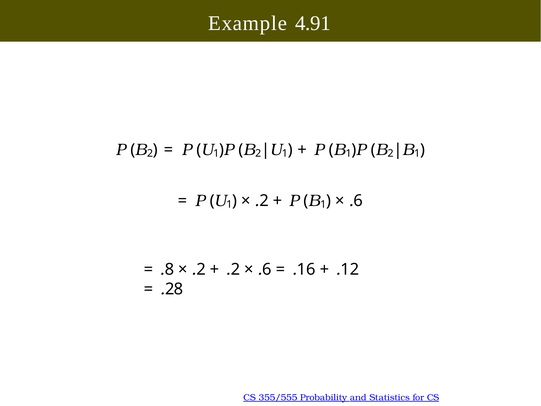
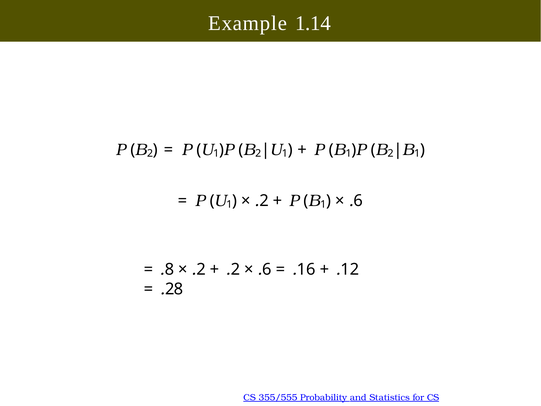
4.91: 4.91 -> 1.14
